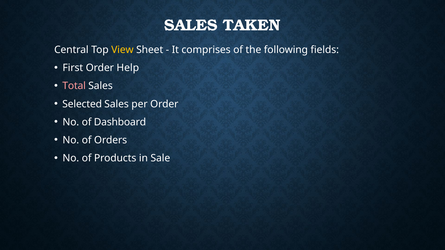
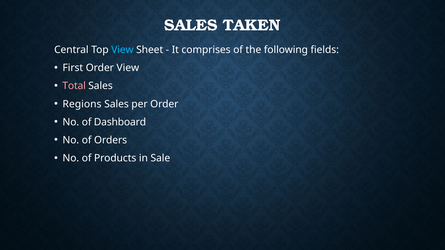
View at (122, 50) colour: yellow -> light blue
Order Help: Help -> View
Selected: Selected -> Regions
